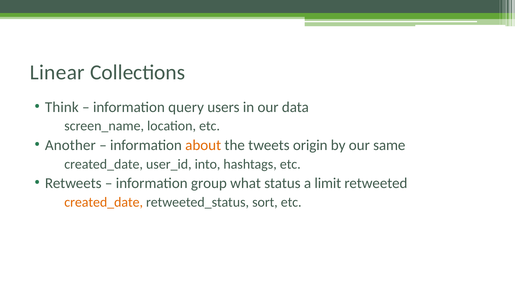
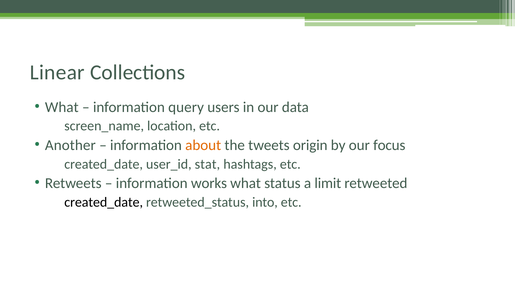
Think at (62, 107): Think -> What
same: same -> focus
into: into -> stat
group: group -> works
created_date at (104, 202) colour: orange -> black
sort: sort -> into
